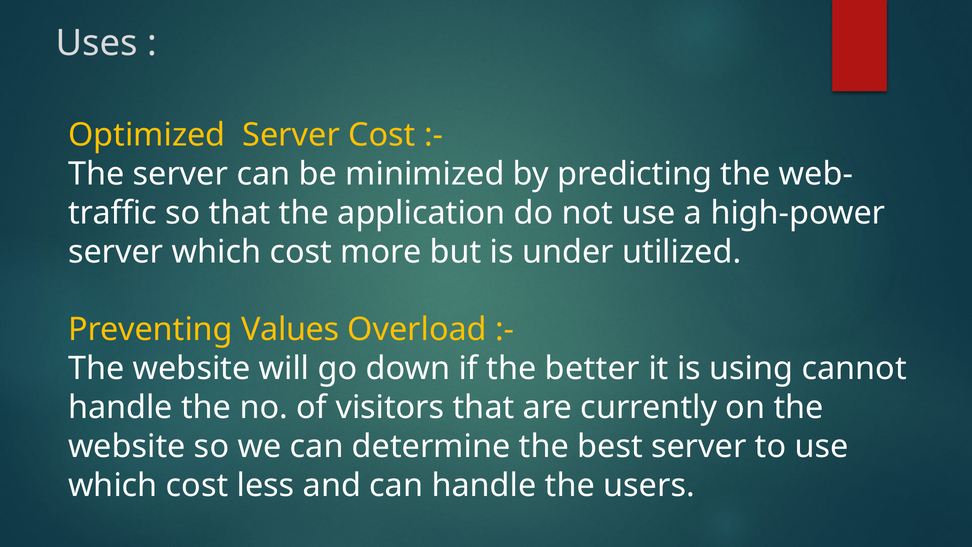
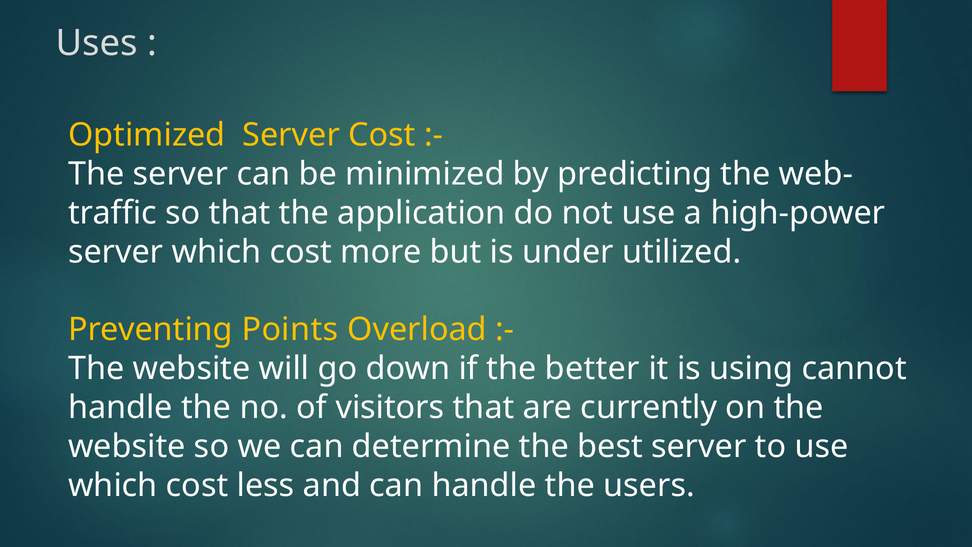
Values: Values -> Points
